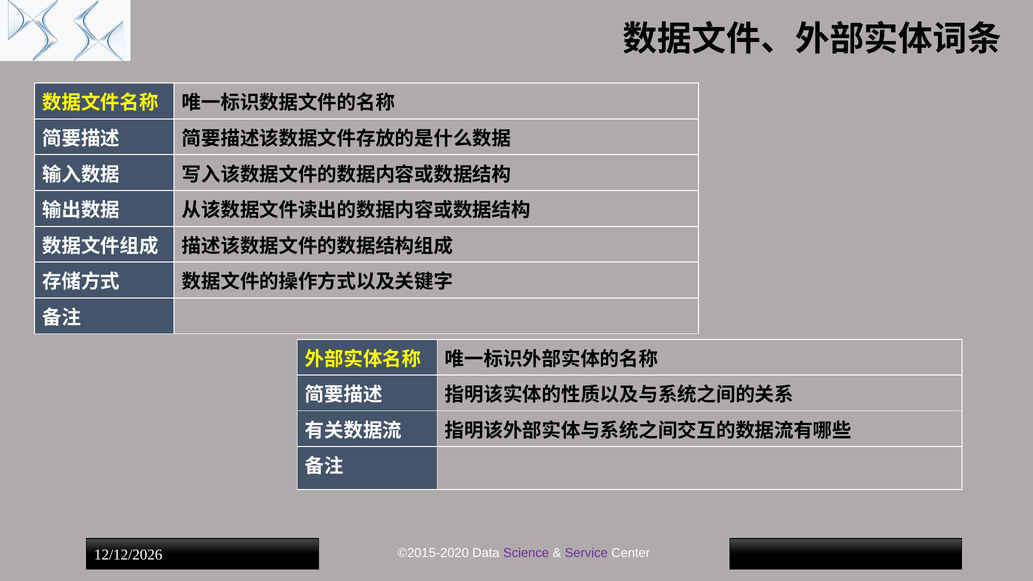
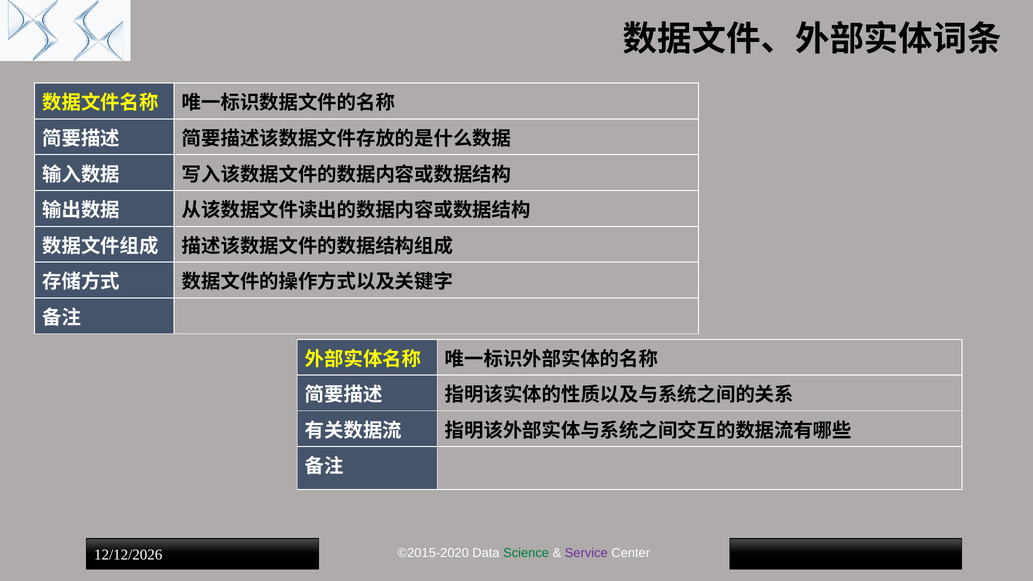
Science colour: purple -> green
